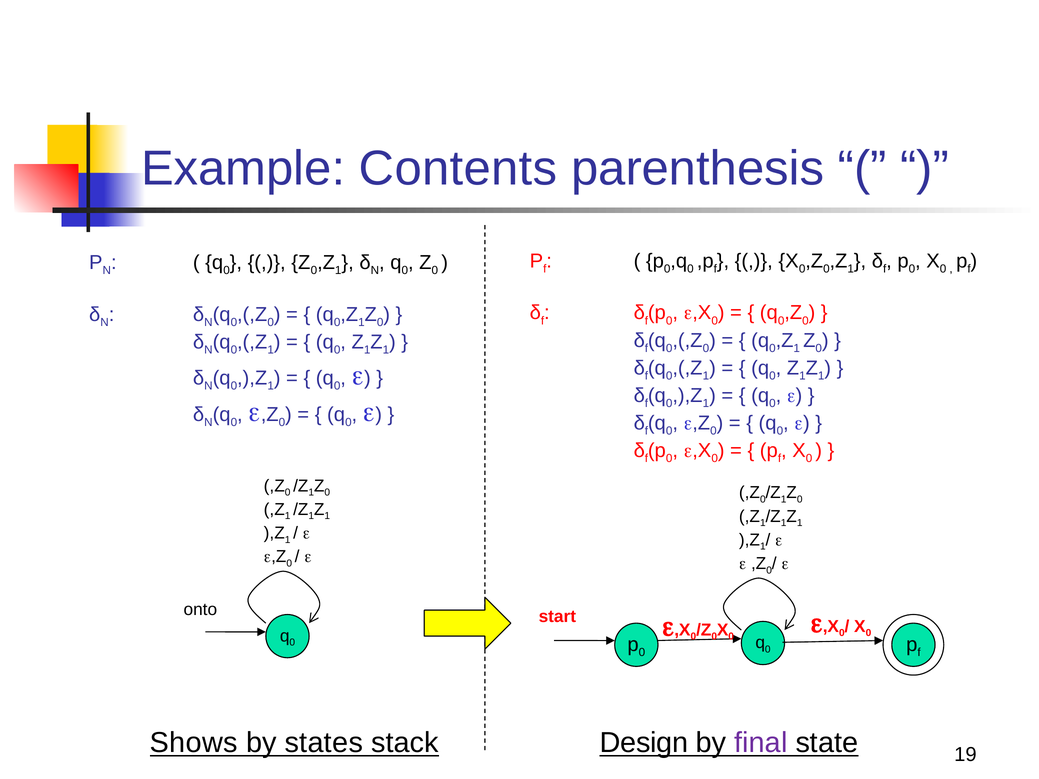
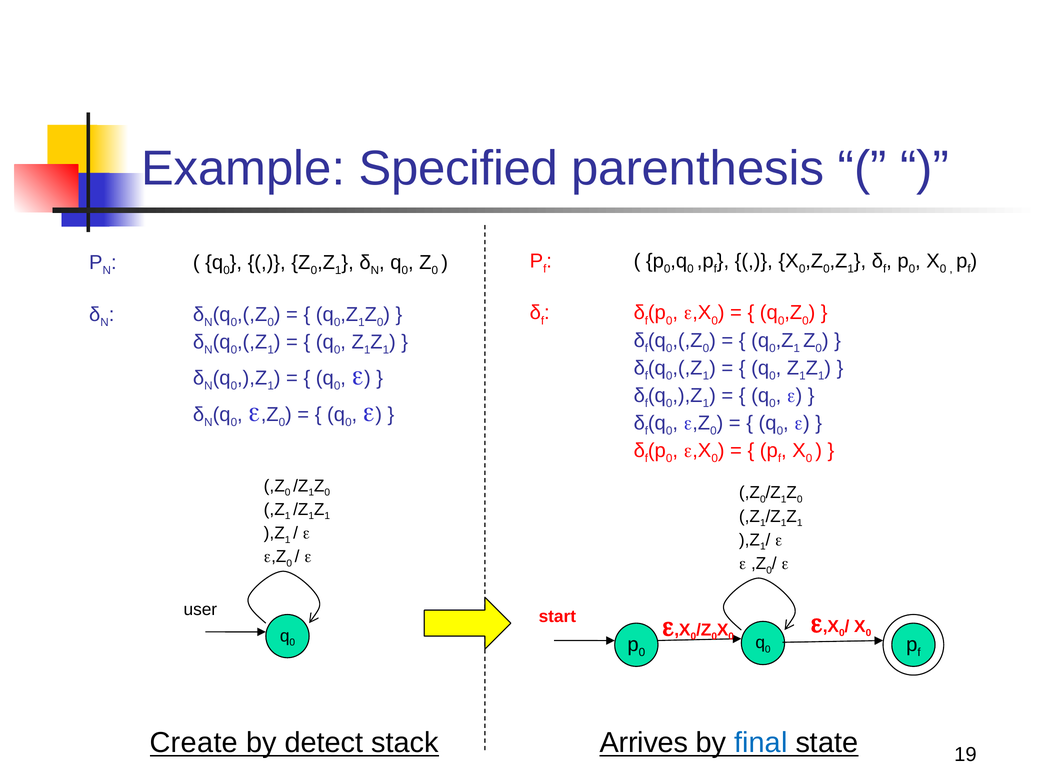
Contents: Contents -> Specified
onto: onto -> user
Shows: Shows -> Create
states: states -> detect
Design: Design -> Arrives
final colour: purple -> blue
